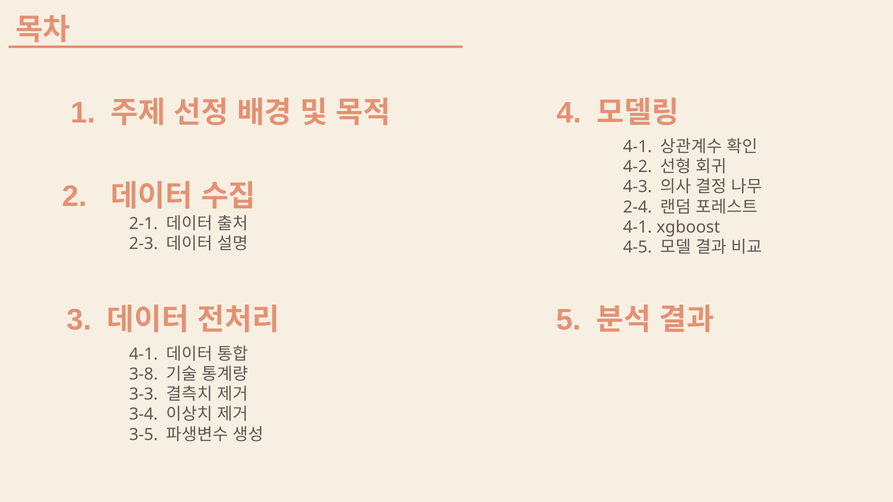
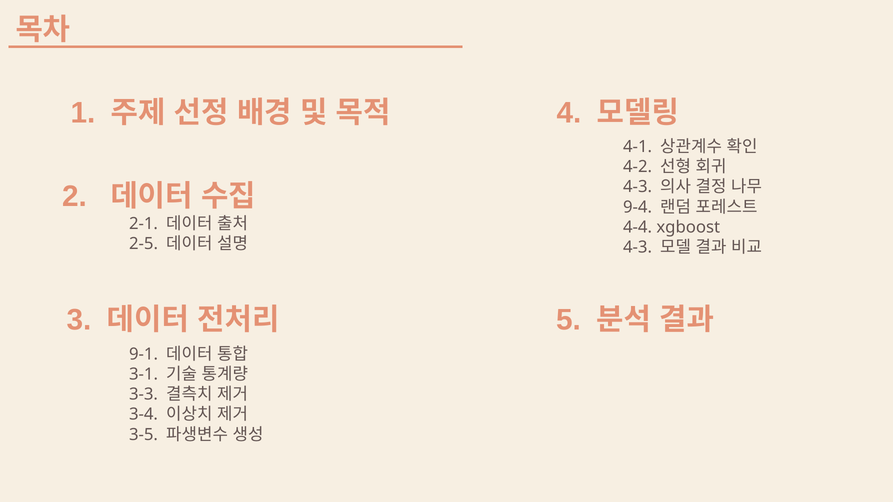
2-4: 2-4 -> 9-4
4-1 at (638, 227): 4-1 -> 4-4
2-3: 2-3 -> 2-5
4-5 at (638, 247): 4-5 -> 4-3
4-1 at (144, 354): 4-1 -> 9-1
3-8: 3-8 -> 3-1
